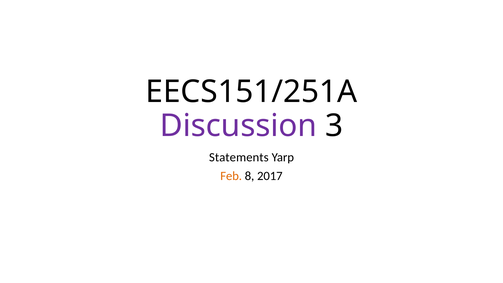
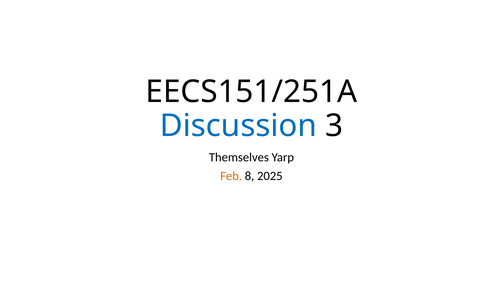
Discussion colour: purple -> blue
Statements: Statements -> Themselves
2017: 2017 -> 2025
